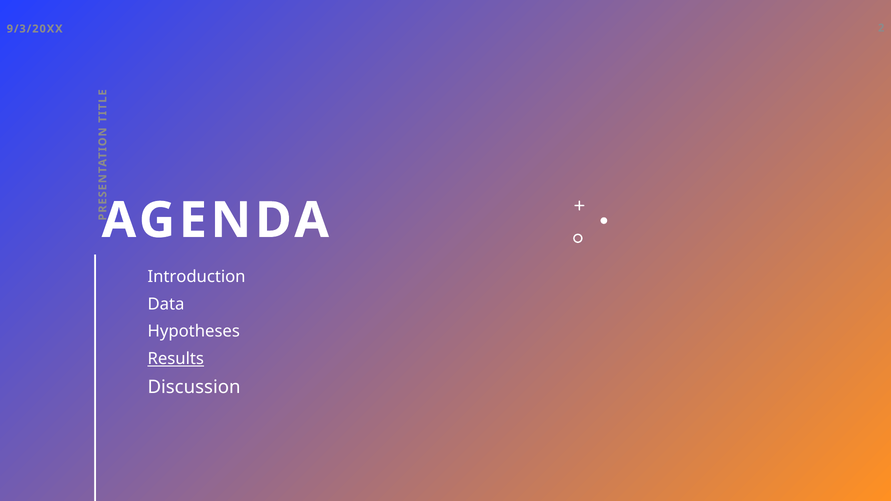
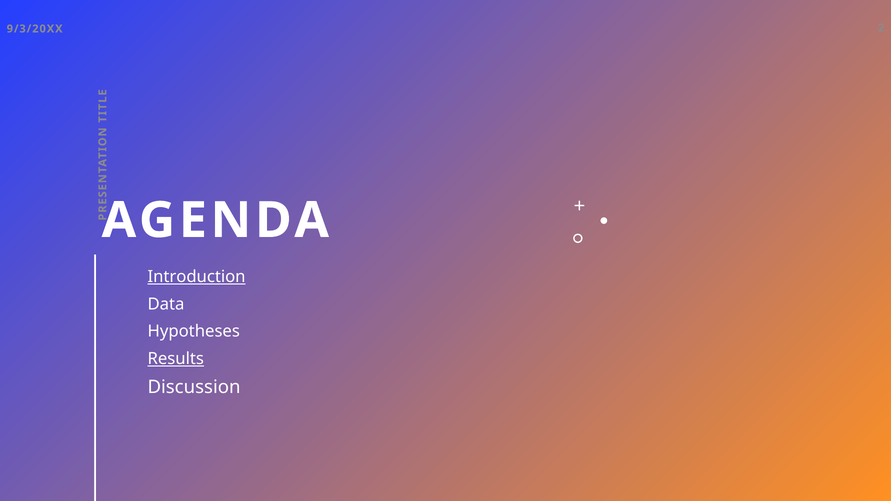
Introduction underline: none -> present
